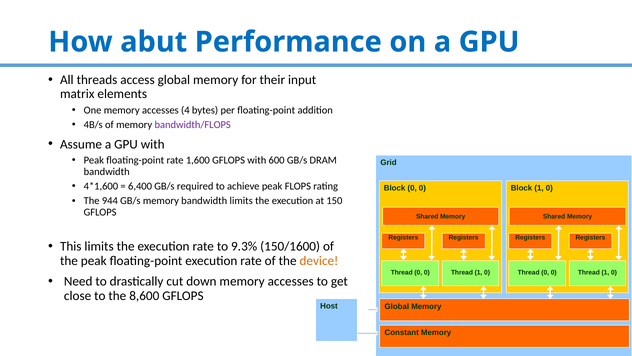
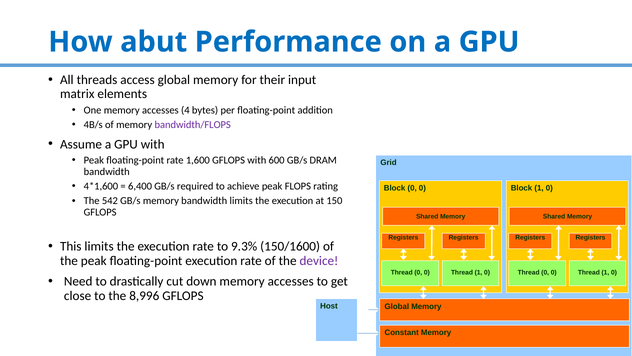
944: 944 -> 542
device colour: orange -> purple
8,600: 8,600 -> 8,996
